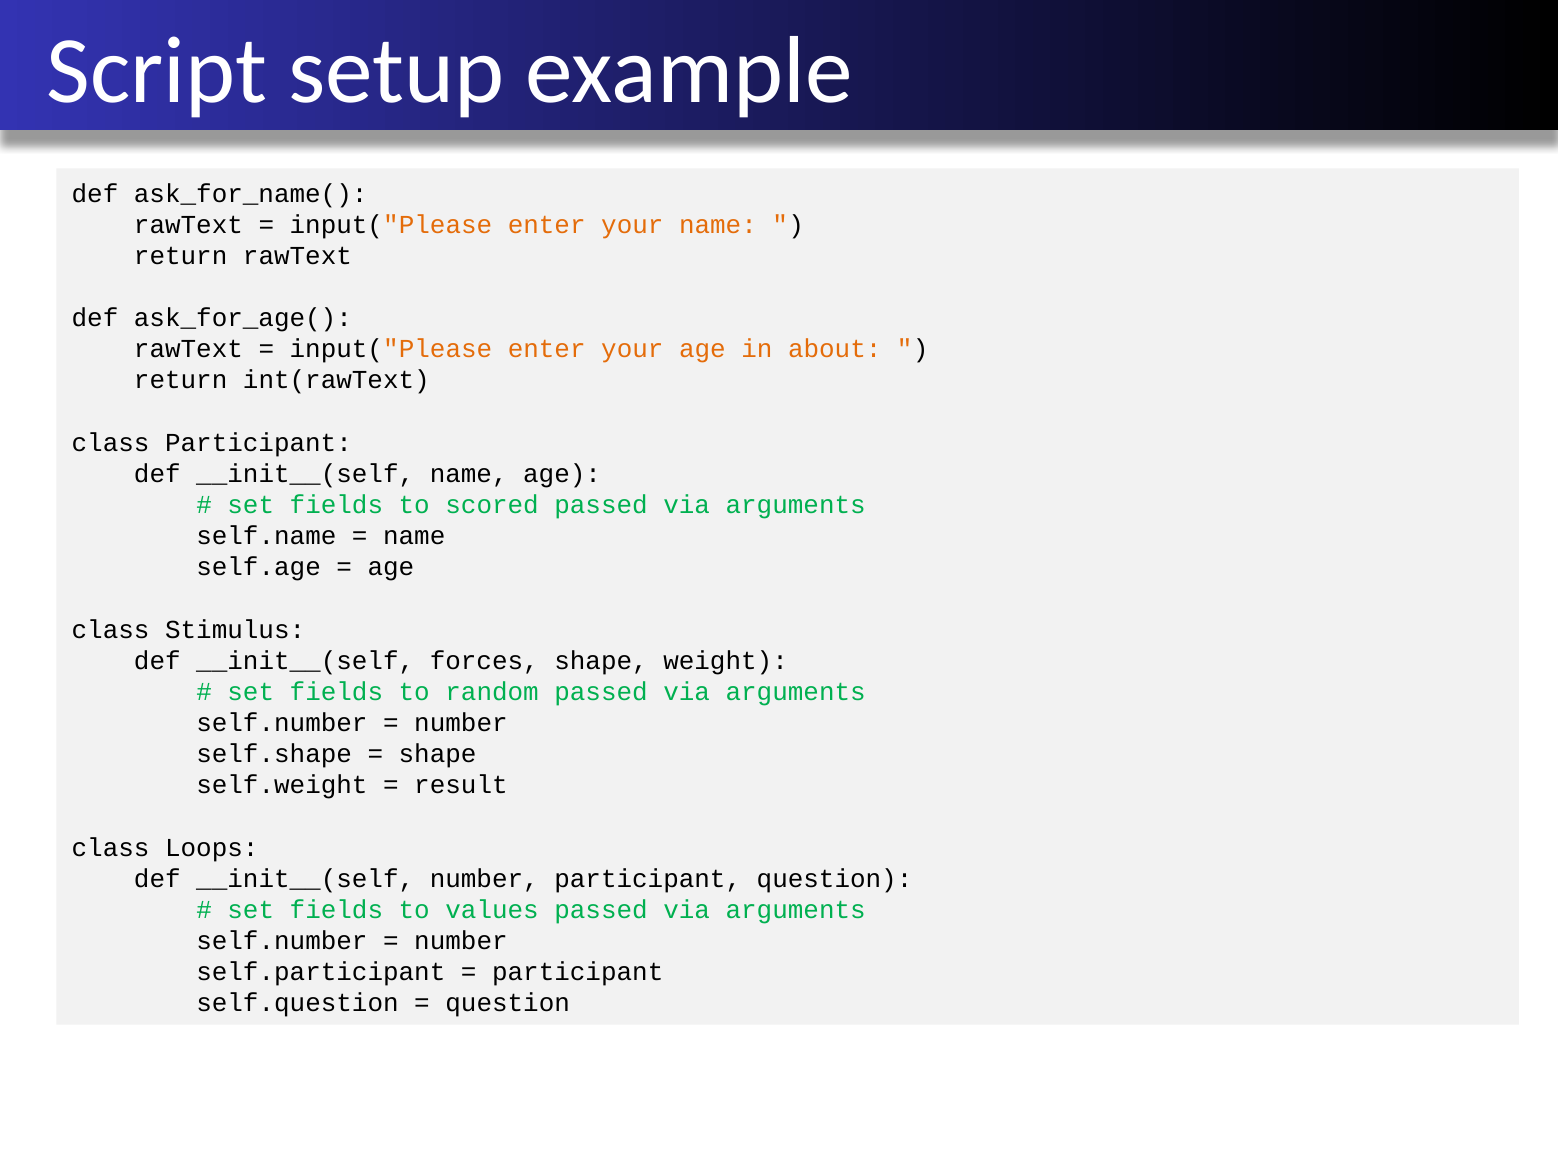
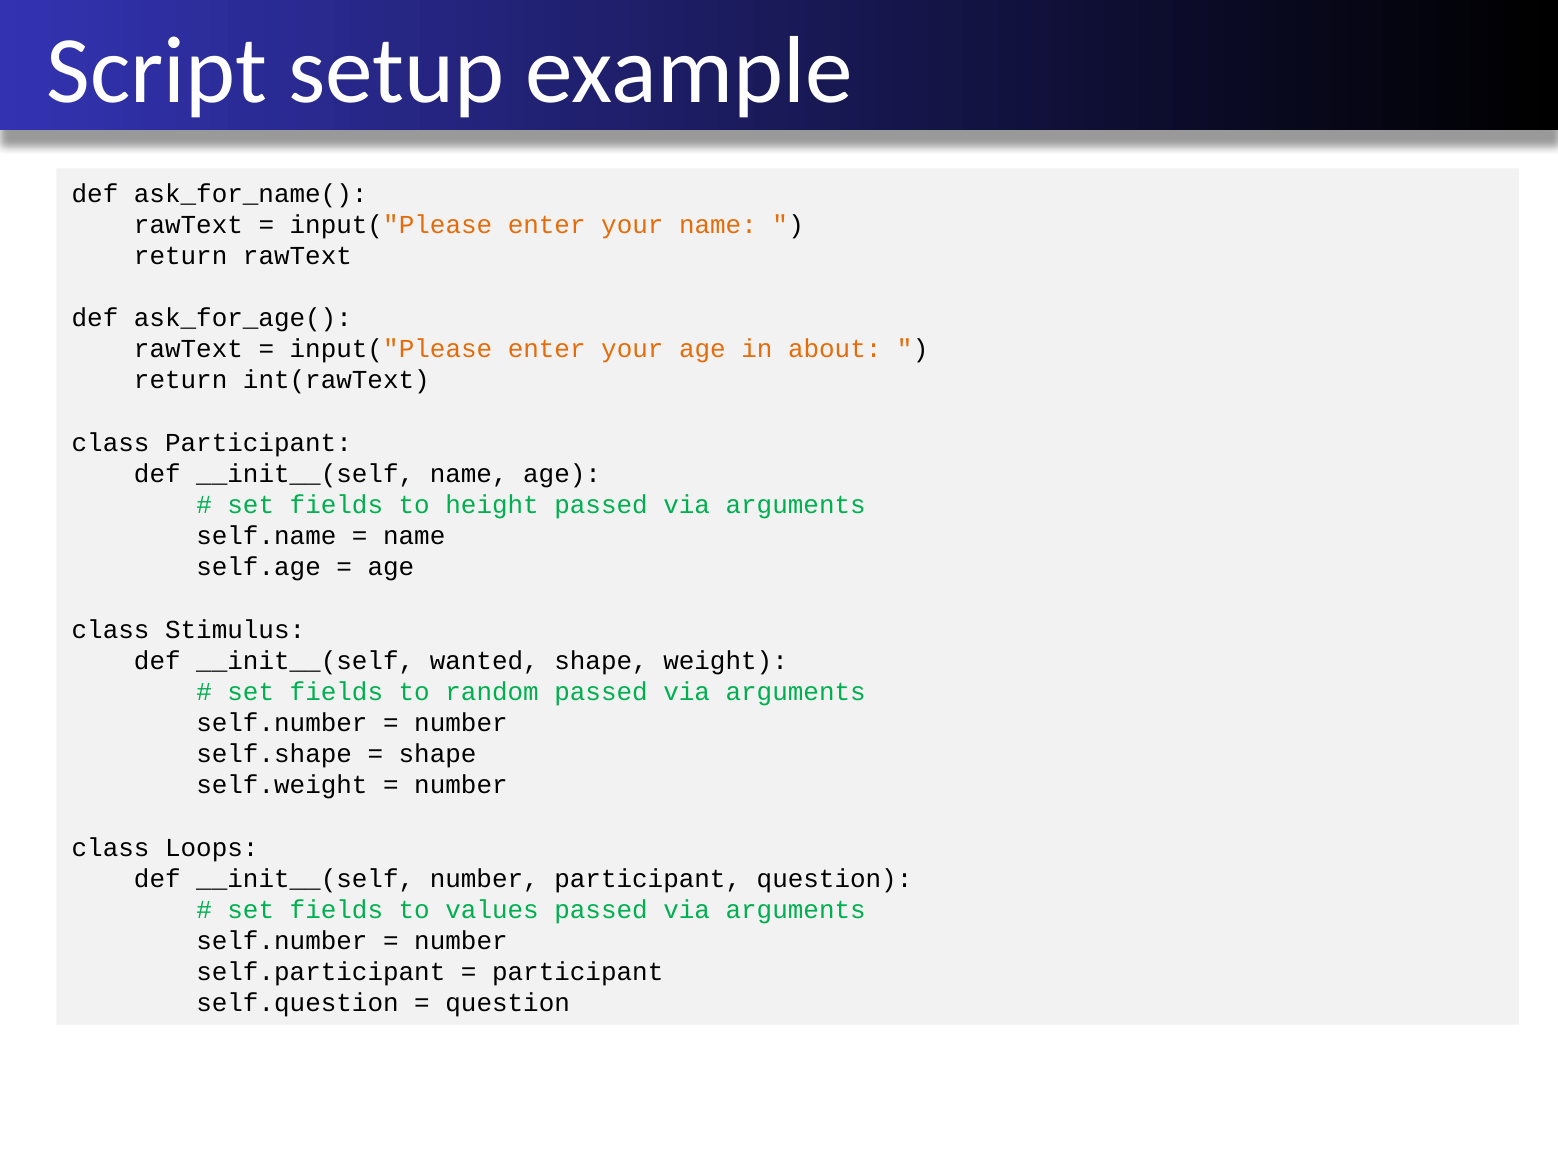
scored: scored -> height
forces: forces -> wanted
result at (461, 786): result -> number
